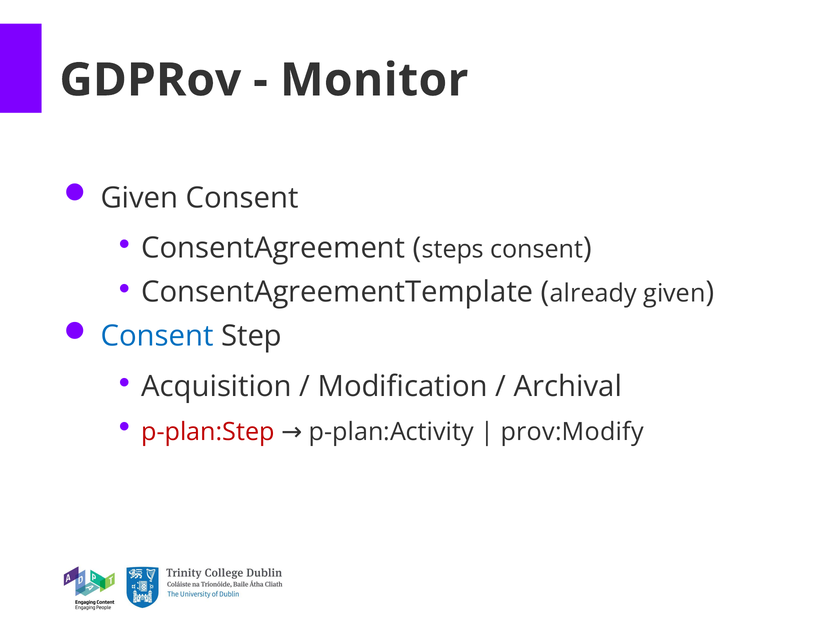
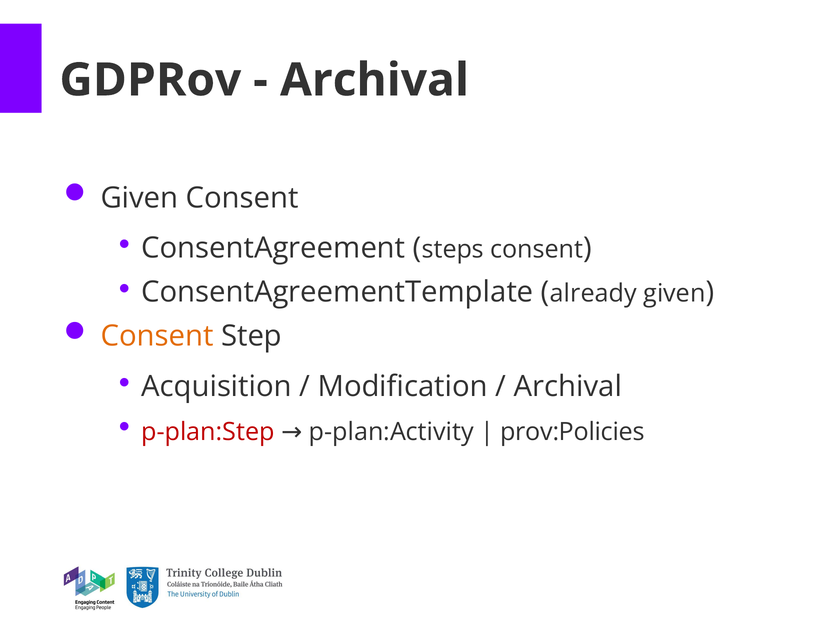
Monitor at (374, 80): Monitor -> Archival
Consent at (157, 336) colour: blue -> orange
prov:Modify: prov:Modify -> prov:Policies
